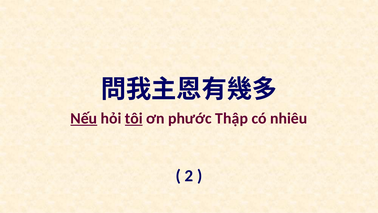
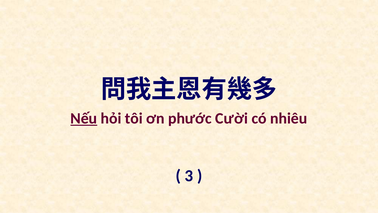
tôi underline: present -> none
Thập: Thập -> Cười
2: 2 -> 3
